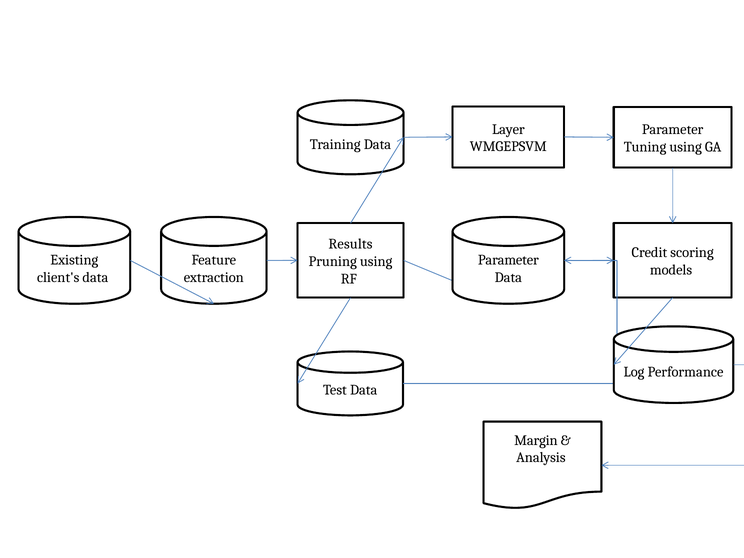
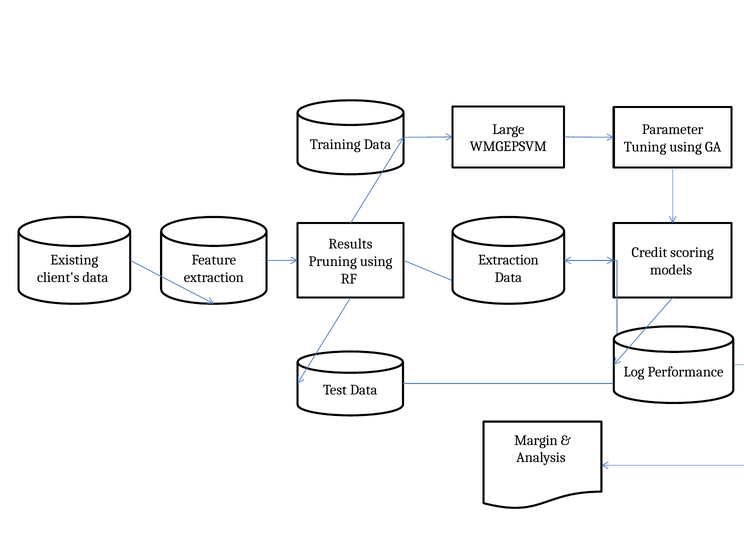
Layer: Layer -> Large
Parameter at (508, 260): Parameter -> Extraction
